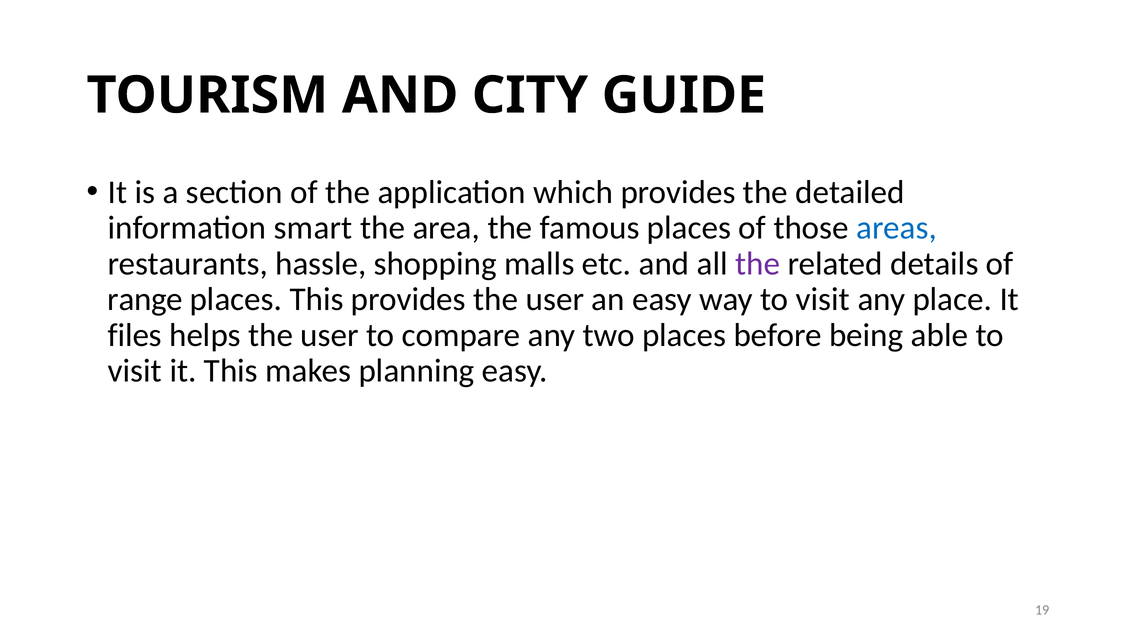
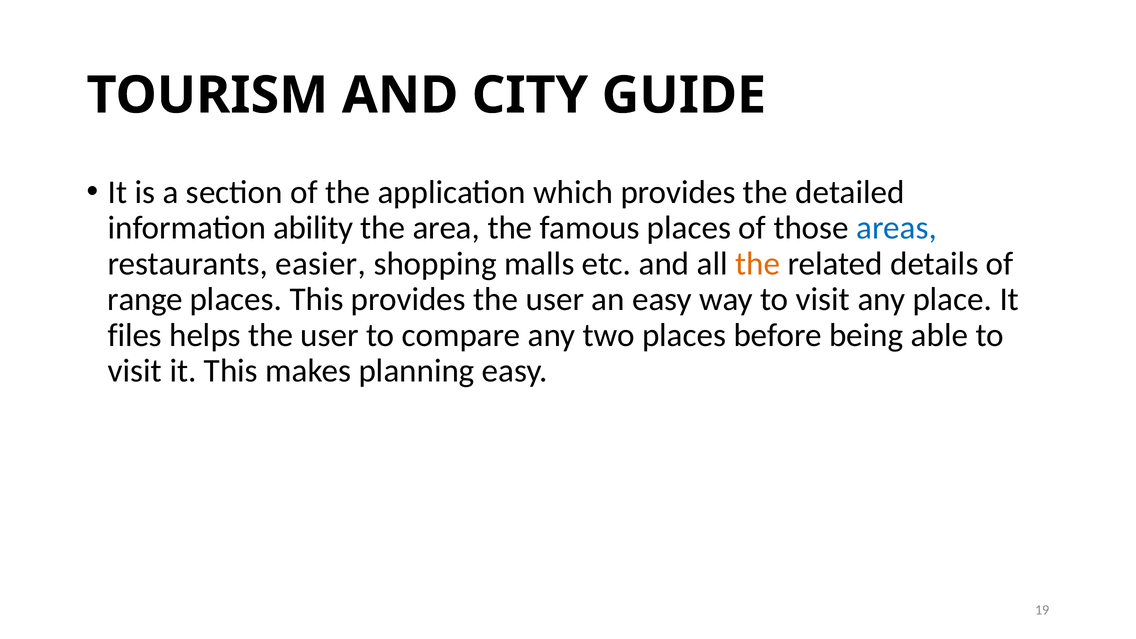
smart: smart -> ability
hassle: hassle -> easier
the at (758, 264) colour: purple -> orange
